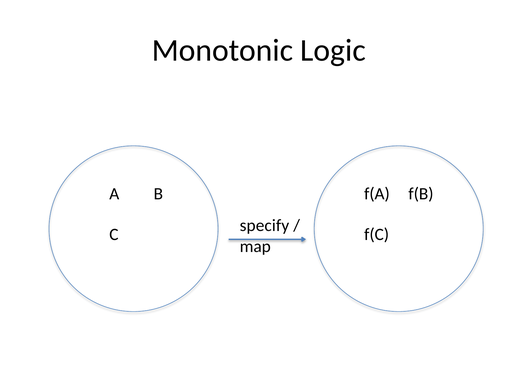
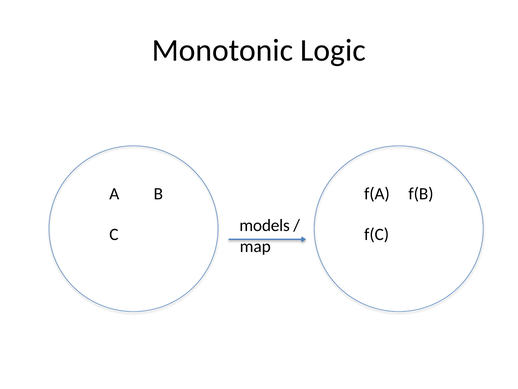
specify: specify -> models
